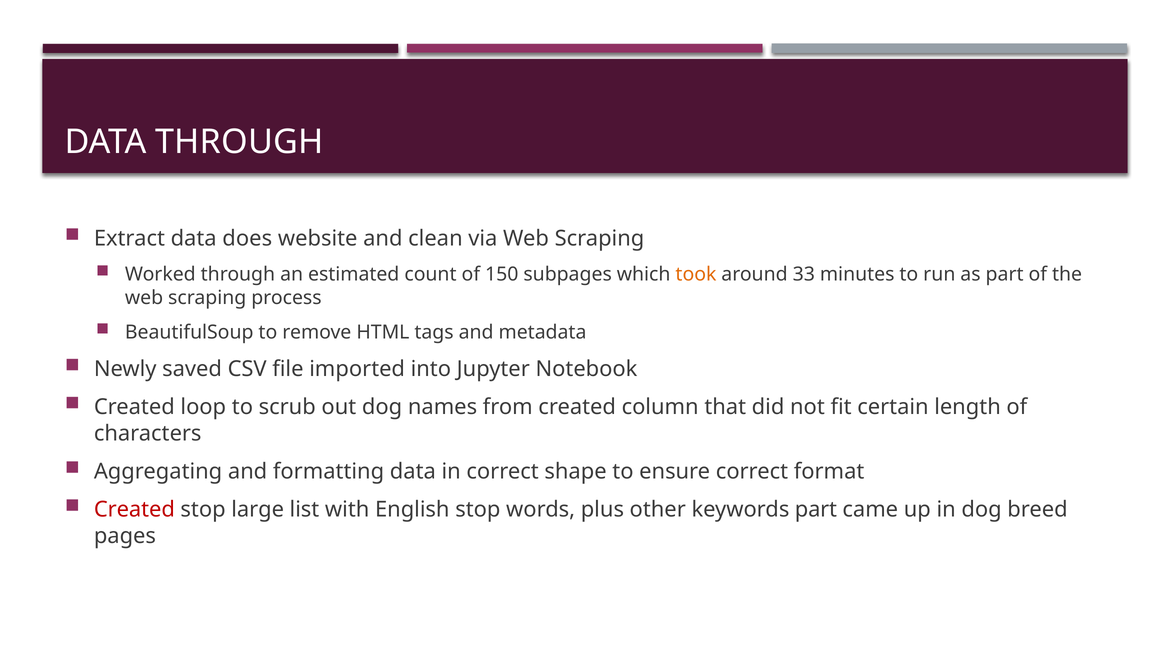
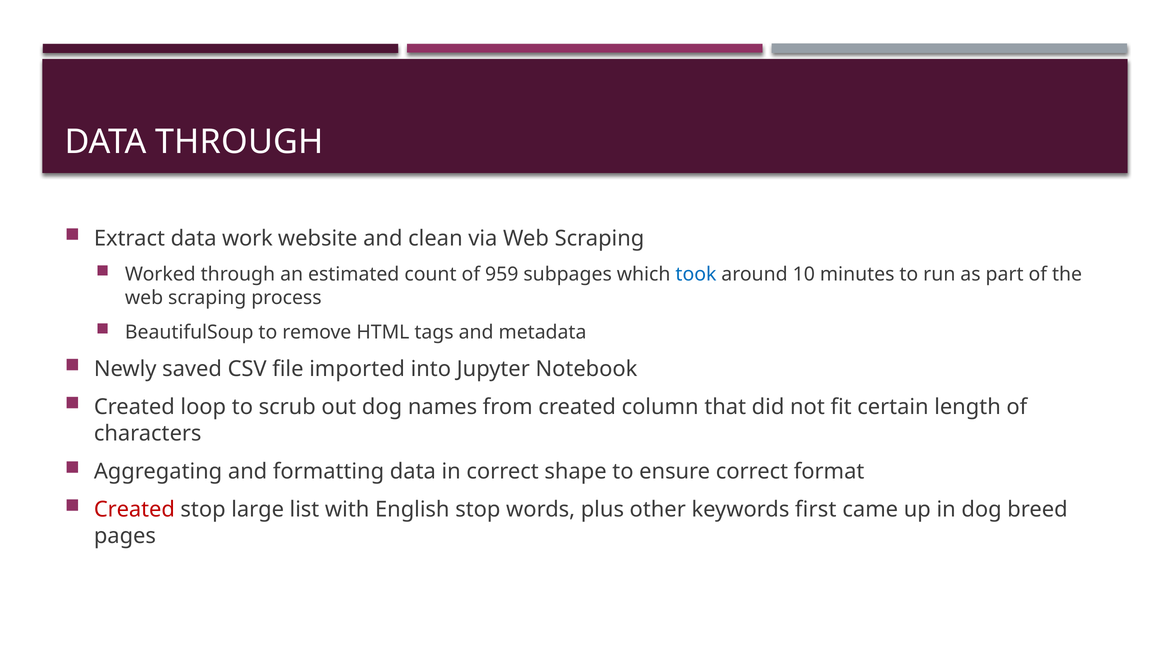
does: does -> work
150: 150 -> 959
took colour: orange -> blue
33: 33 -> 10
keywords part: part -> first
